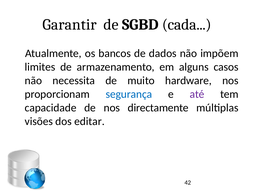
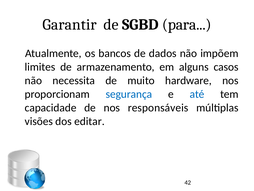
cada: cada -> para
até colour: purple -> blue
directamente: directamente -> responsáveis
